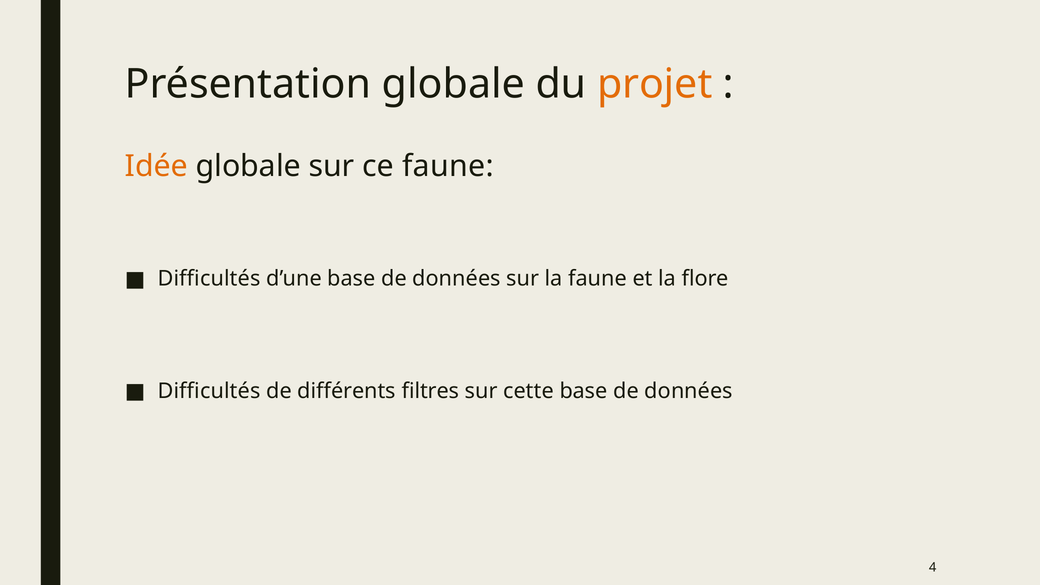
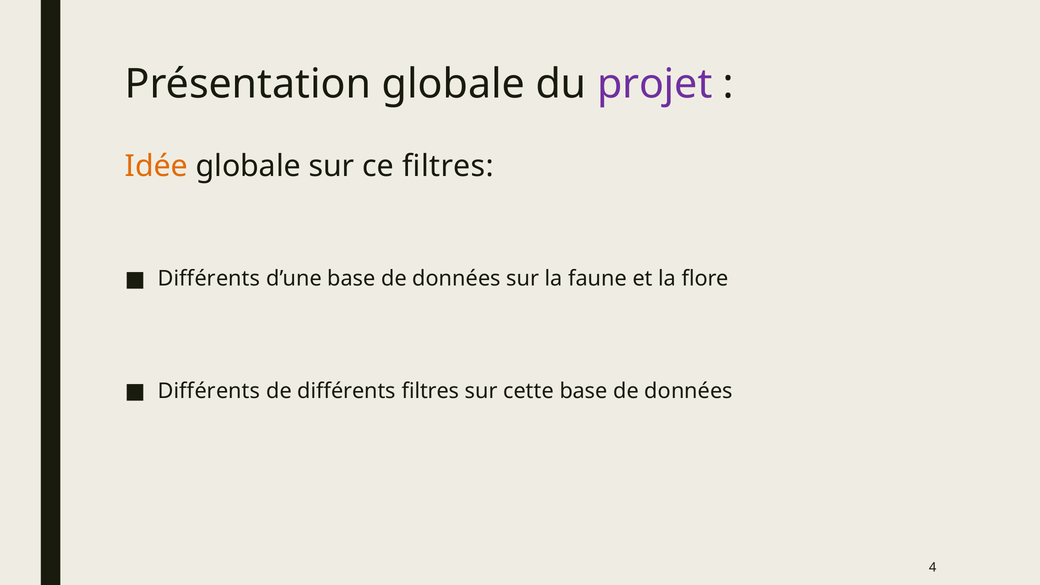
projet colour: orange -> purple
ce faune: faune -> filtres
Difficultés at (209, 279): Difficultés -> Différents
Difficultés at (209, 391): Difficultés -> Différents
